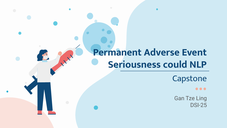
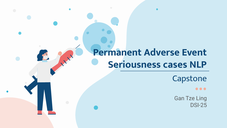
could: could -> cases
